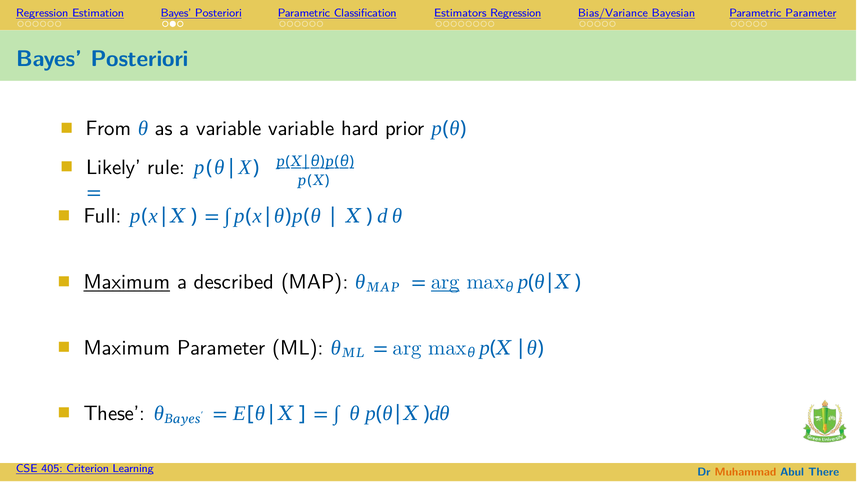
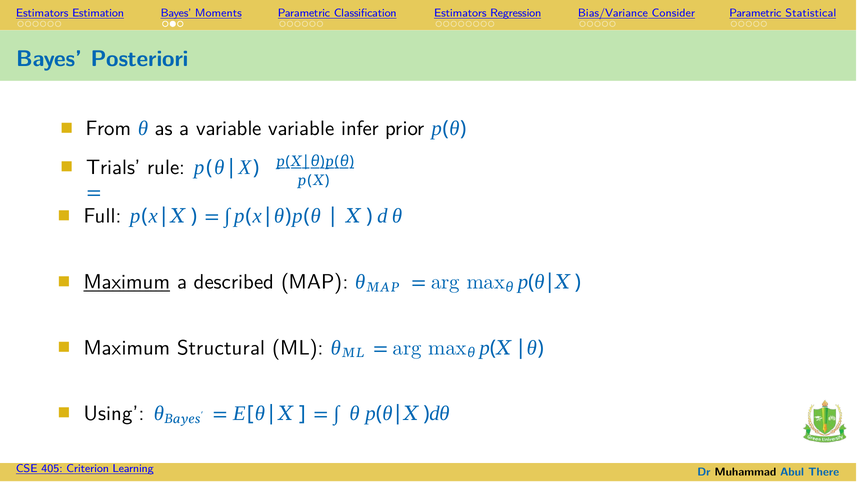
Regression at (42, 13): Regression -> Estimators
Estimation Bayes Posteriori: Posteriori -> Moments
Bayesian: Bayesian -> Consider
Parametric Parameter: Parameter -> Statistical
hard: hard -> infer
Likely: Likely -> Trials
arg at (446, 282) underline: present -> none
Maximum Parameter: Parameter -> Structural
These: These -> Using
Muhammad colour: orange -> black
